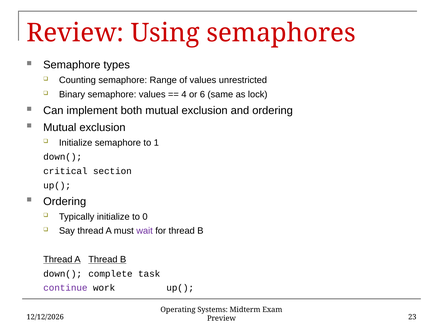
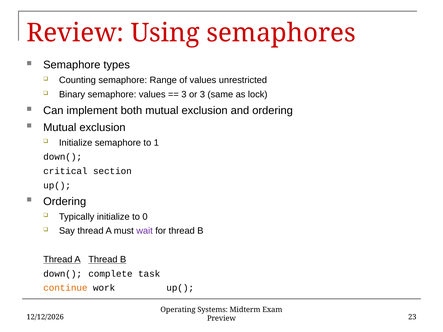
4 at (184, 95): 4 -> 3
or 6: 6 -> 3
continue colour: purple -> orange
